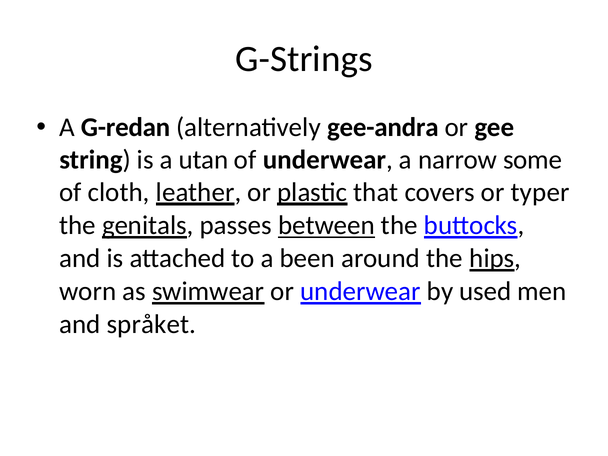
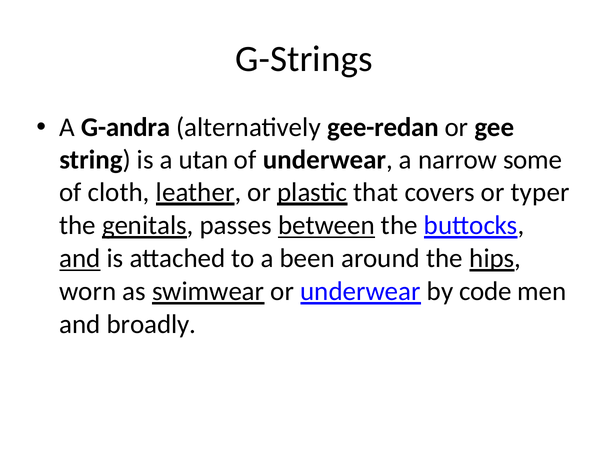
G-redan: G-redan -> G-andra
gee-andra: gee-andra -> gee-redan
and at (80, 258) underline: none -> present
used: used -> code
språket: språket -> broadly
